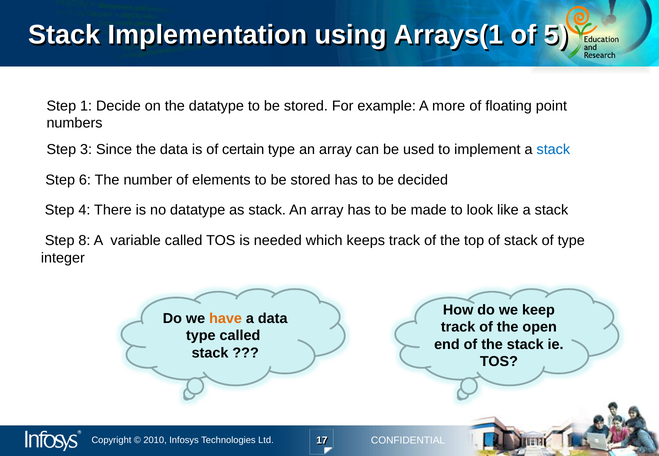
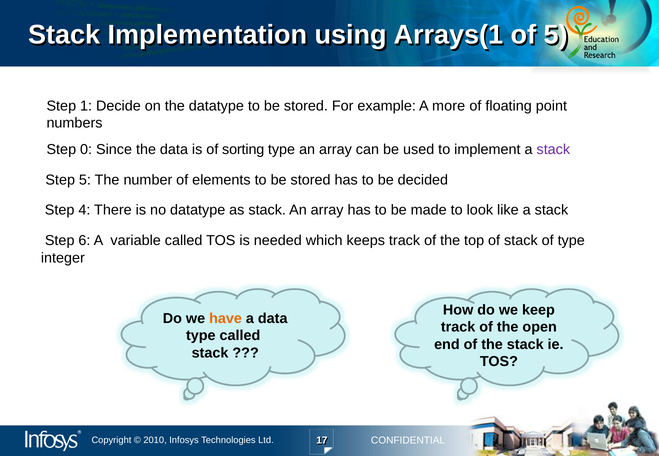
3: 3 -> 0
certain: certain -> sorting
stack at (553, 149) colour: blue -> purple
Step 6: 6 -> 5
8: 8 -> 6
